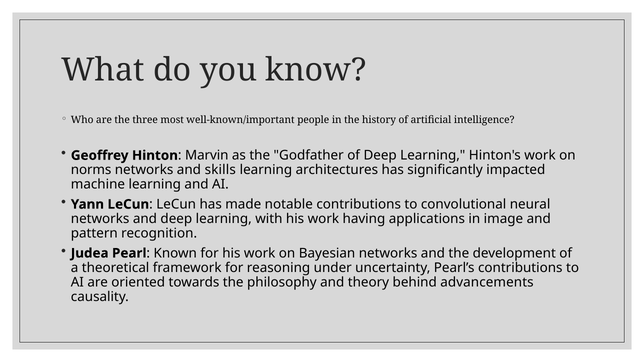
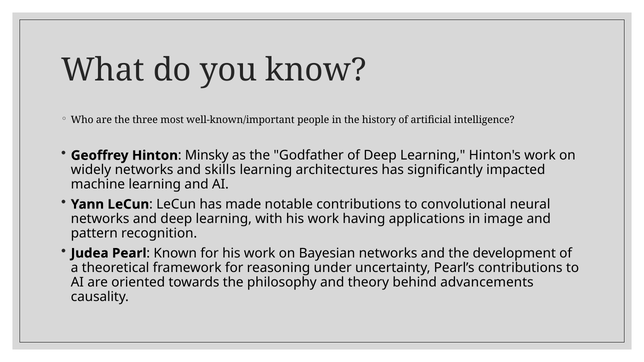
Marvin: Marvin -> Minsky
norms: norms -> widely
